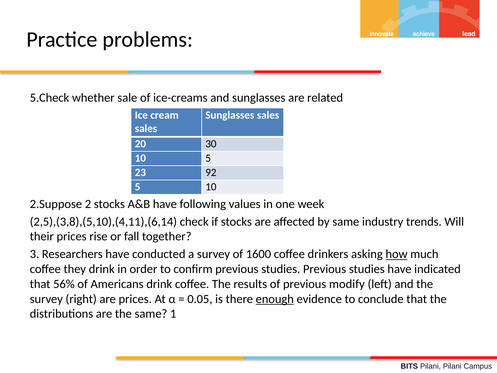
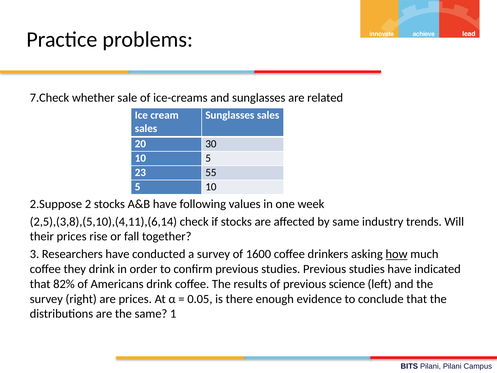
5.Check: 5.Check -> 7.Check
92: 92 -> 55
56%: 56% -> 82%
modify: modify -> science
enough underline: present -> none
